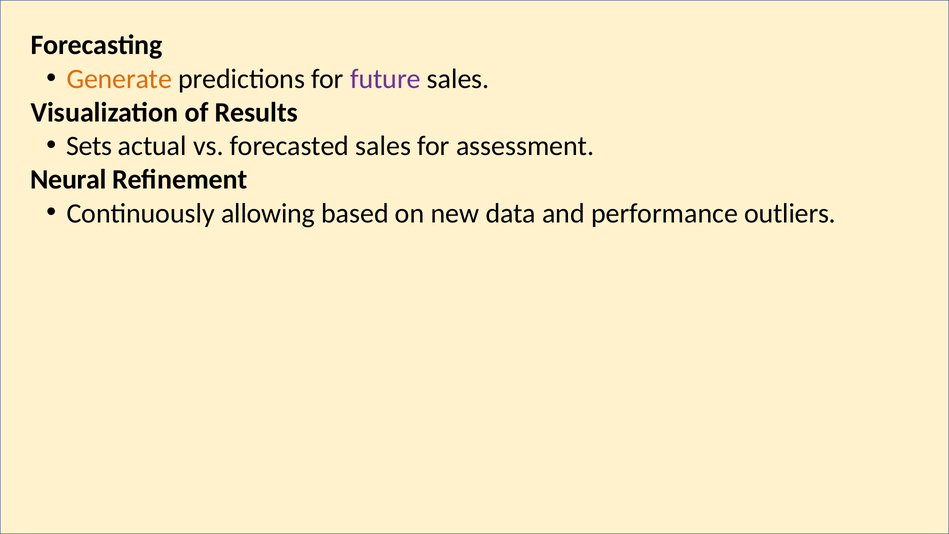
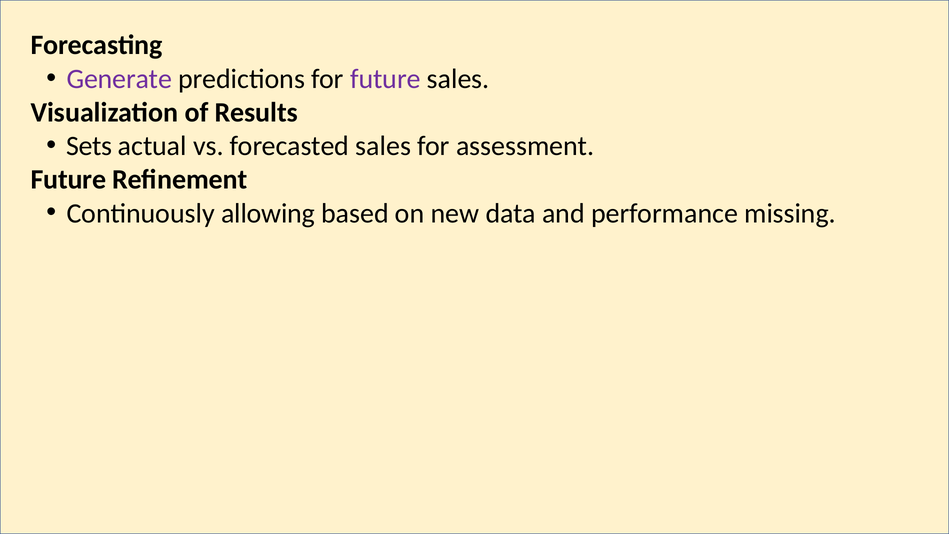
Generate colour: orange -> purple
Neural at (68, 180): Neural -> Future
outliers: outliers -> missing
